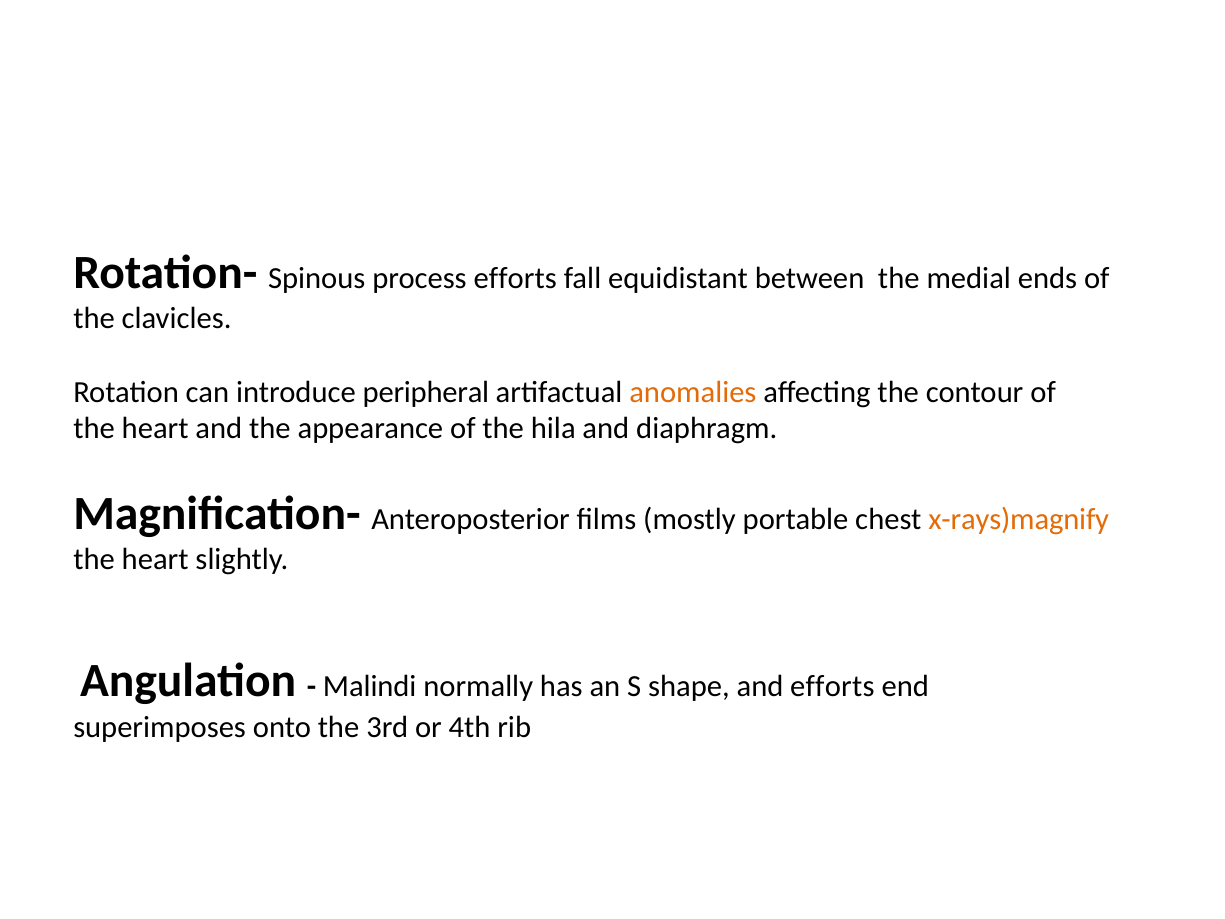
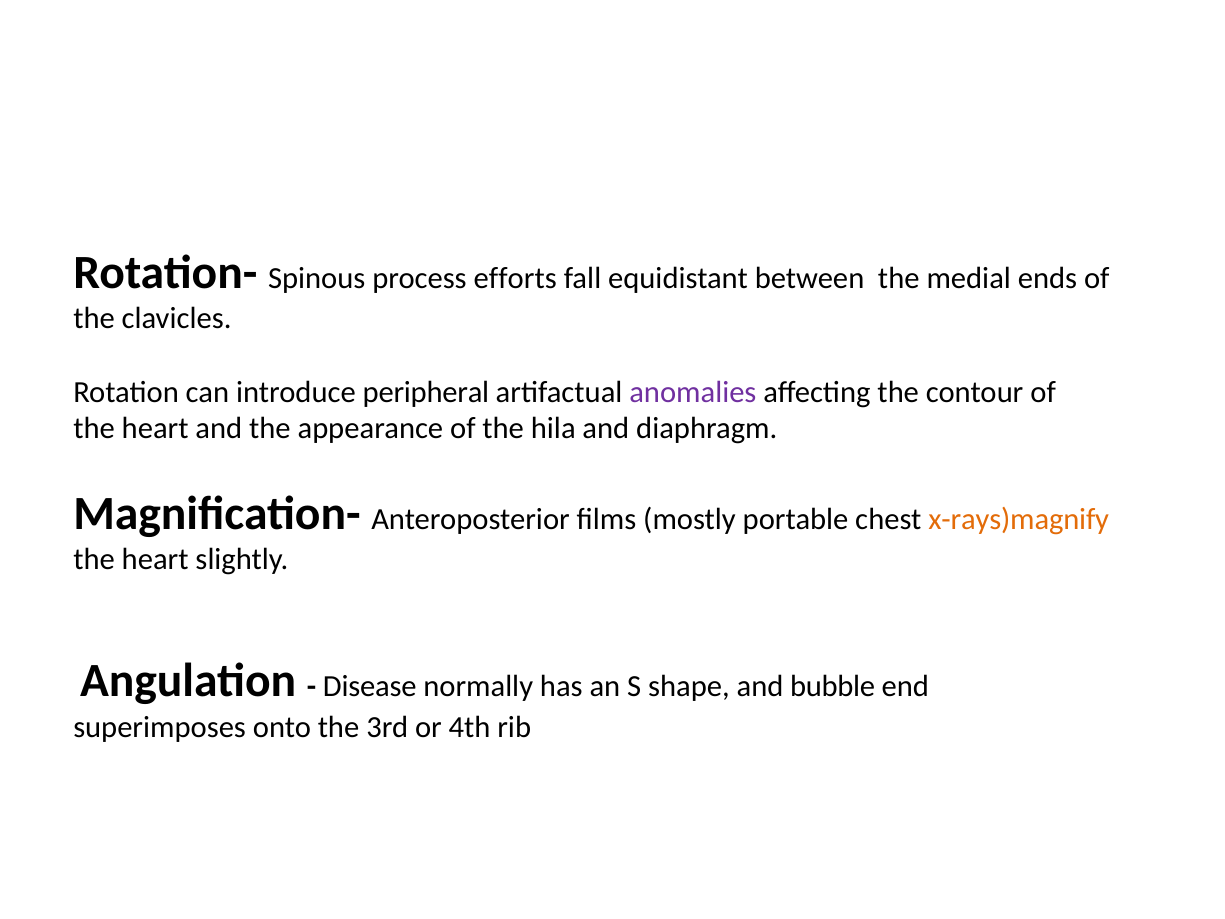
anomalies colour: orange -> purple
Malindi: Malindi -> Disease
and efforts: efforts -> bubble
